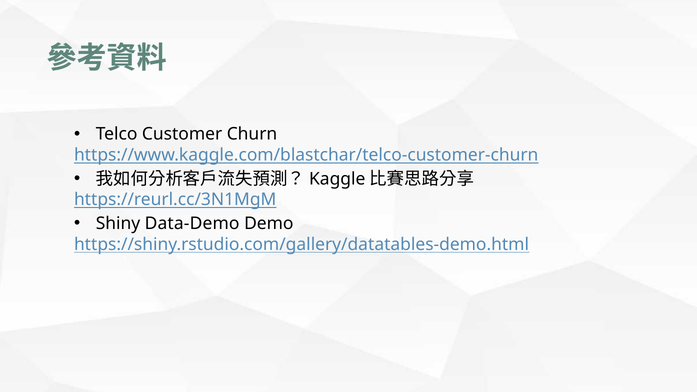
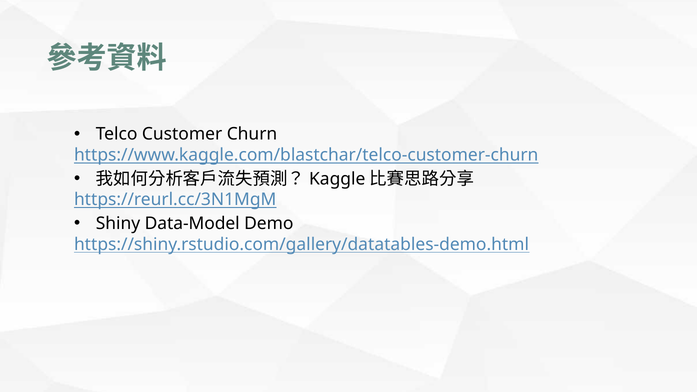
Data-Demo: Data-Demo -> Data-Model
